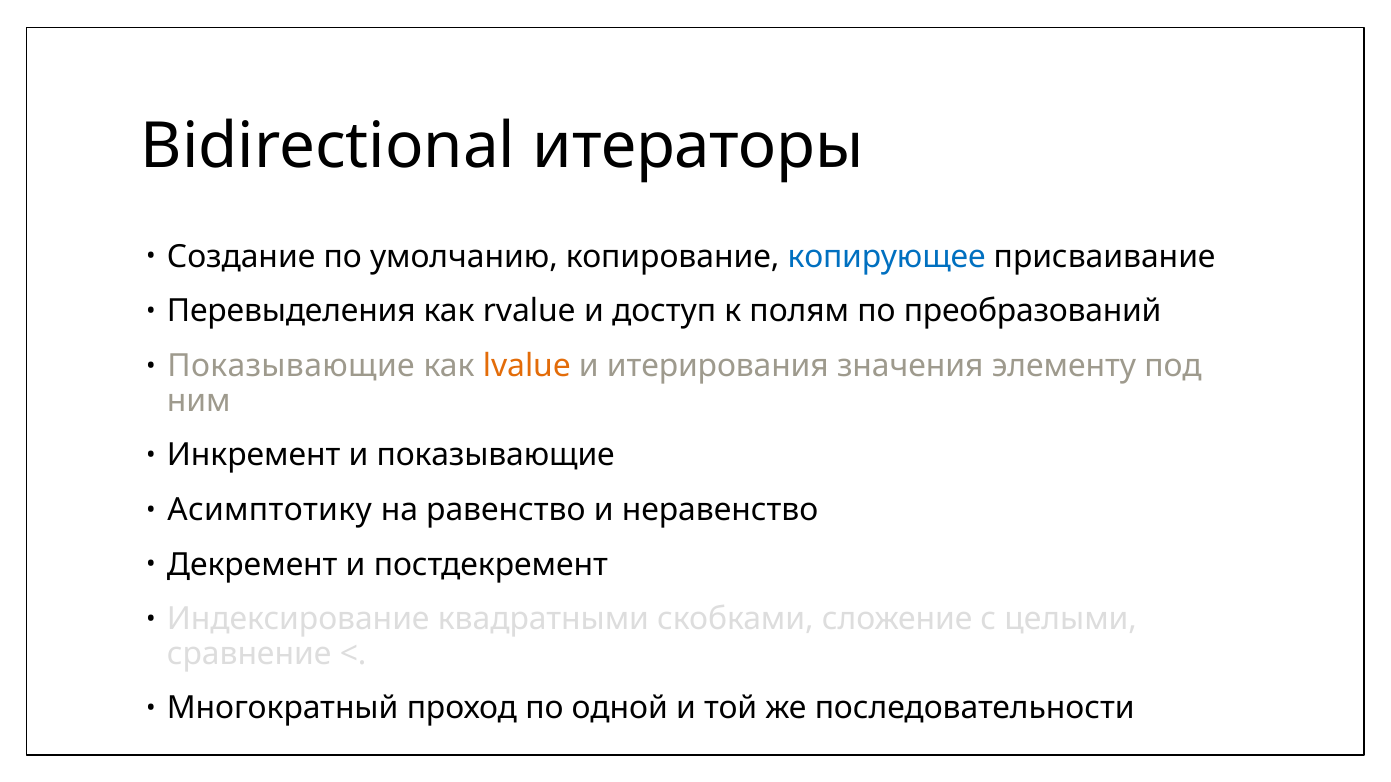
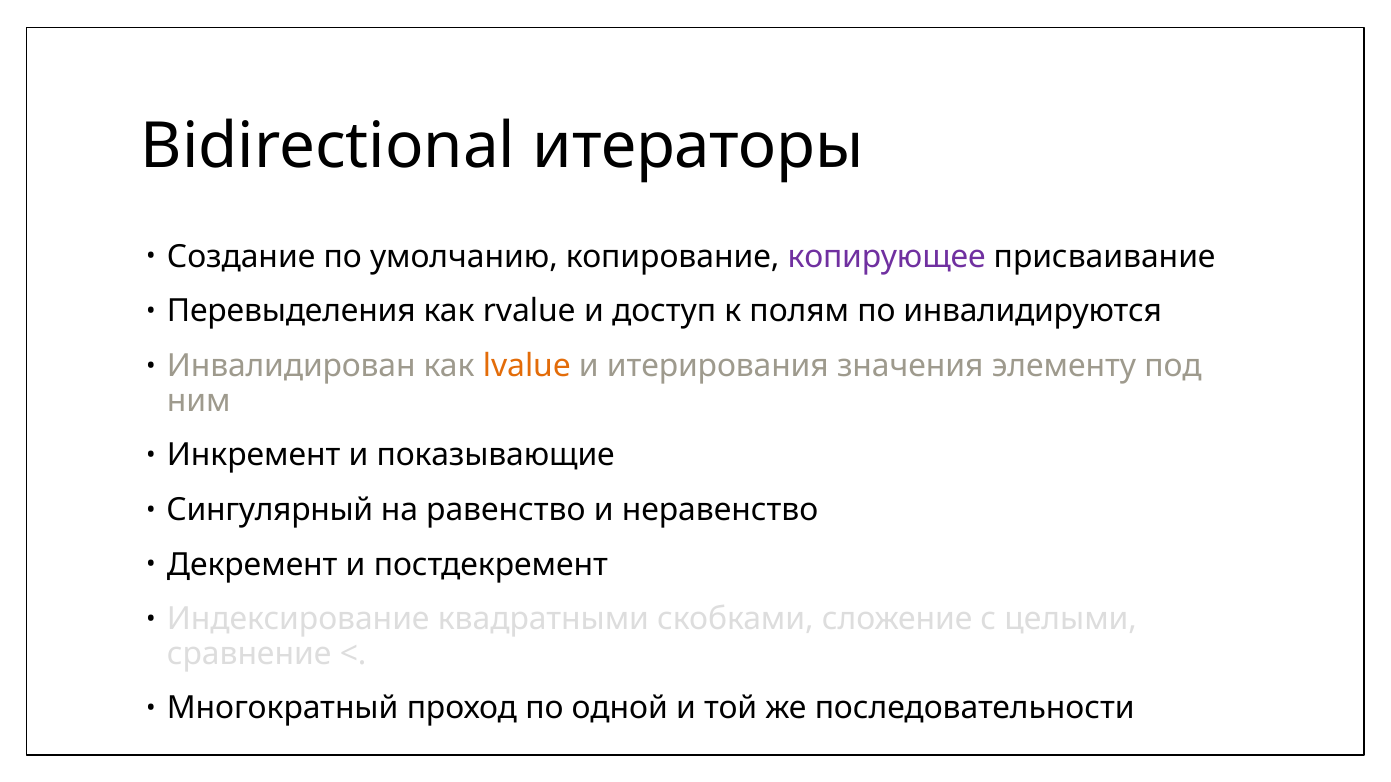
копирующее colour: blue -> purple
преобразований: преобразований -> инвалидируются
Показывающие at (291, 366): Показывающие -> Инвалидирован
Асимптотику: Асимптотику -> Сингулярный
